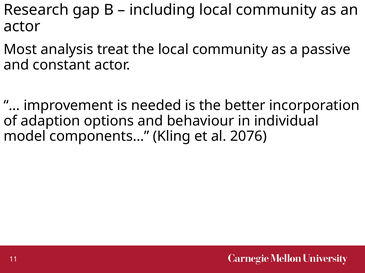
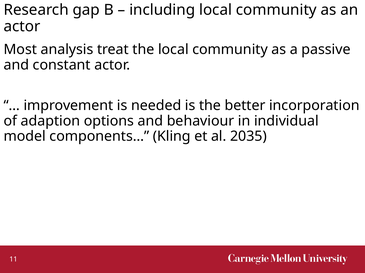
2076: 2076 -> 2035
